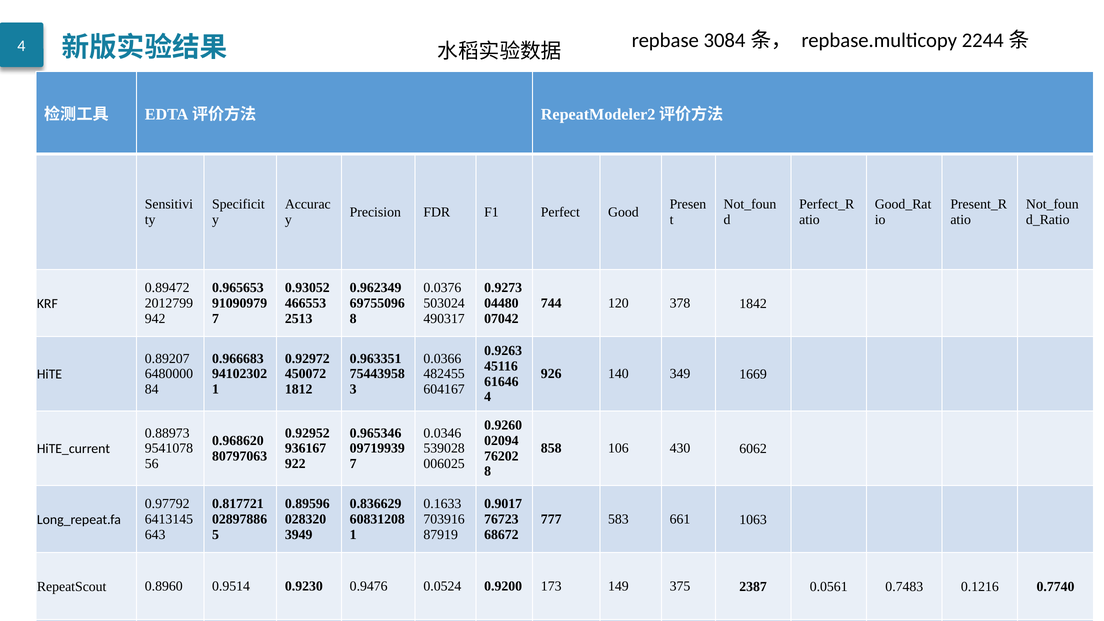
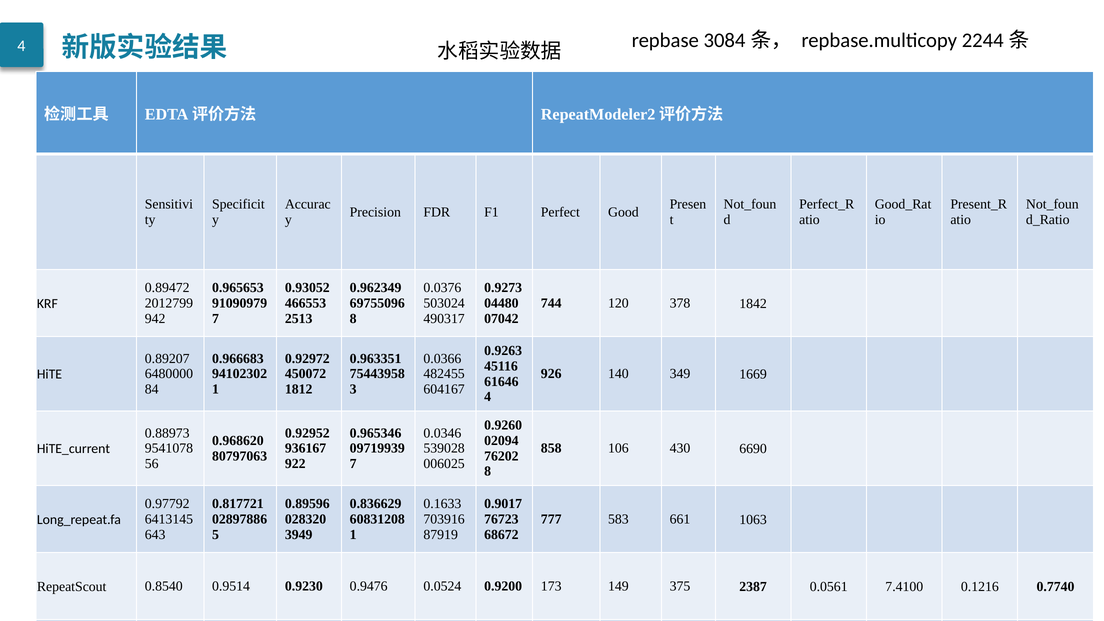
6062: 6062 -> 6690
0.8960: 0.8960 -> 0.8540
0.7483: 0.7483 -> 7.4100
